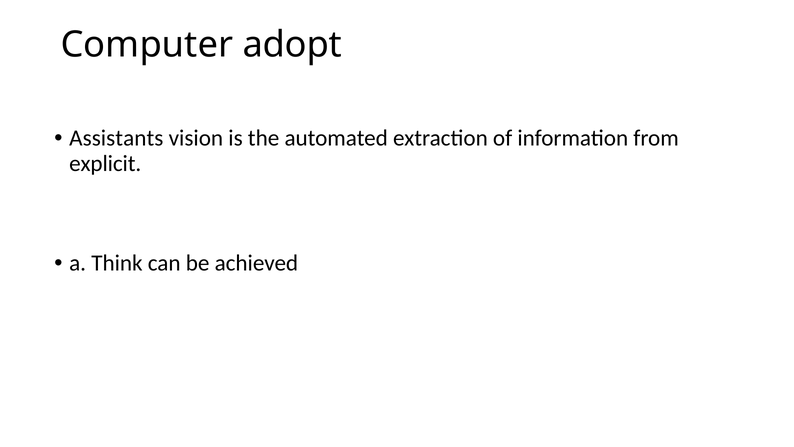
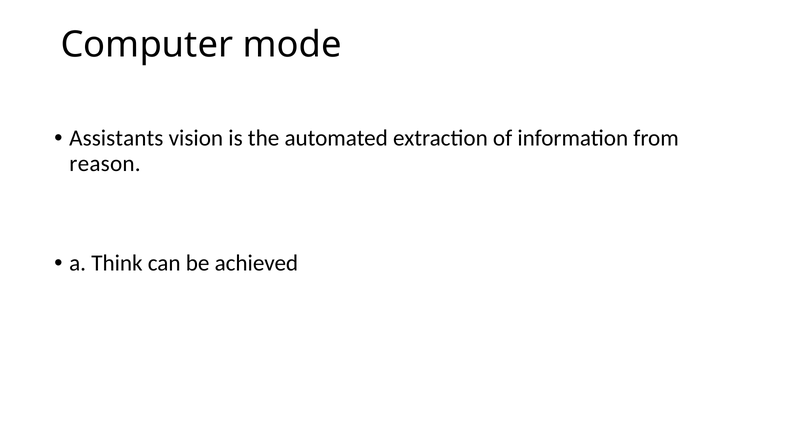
adopt: adopt -> mode
explicit: explicit -> reason
